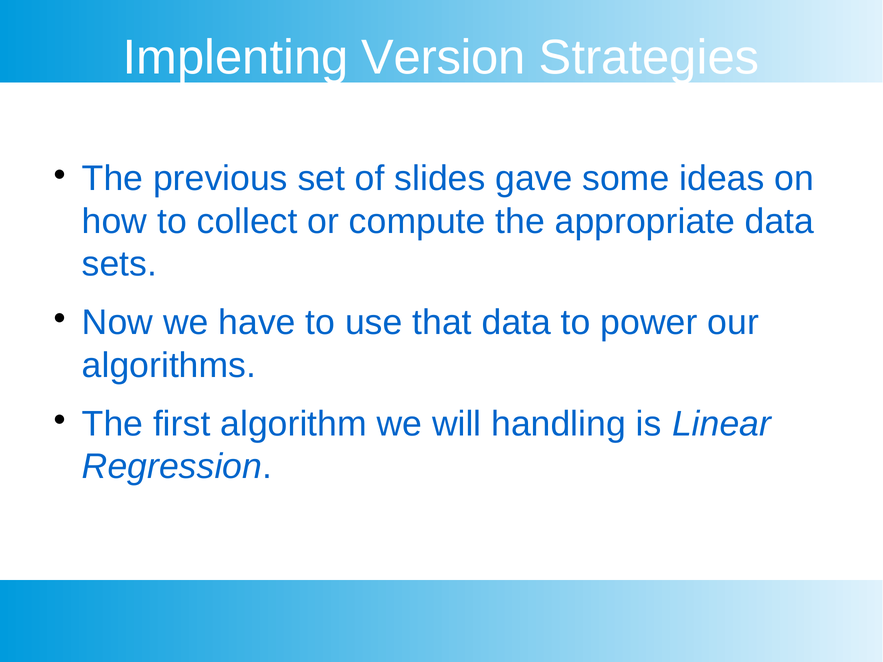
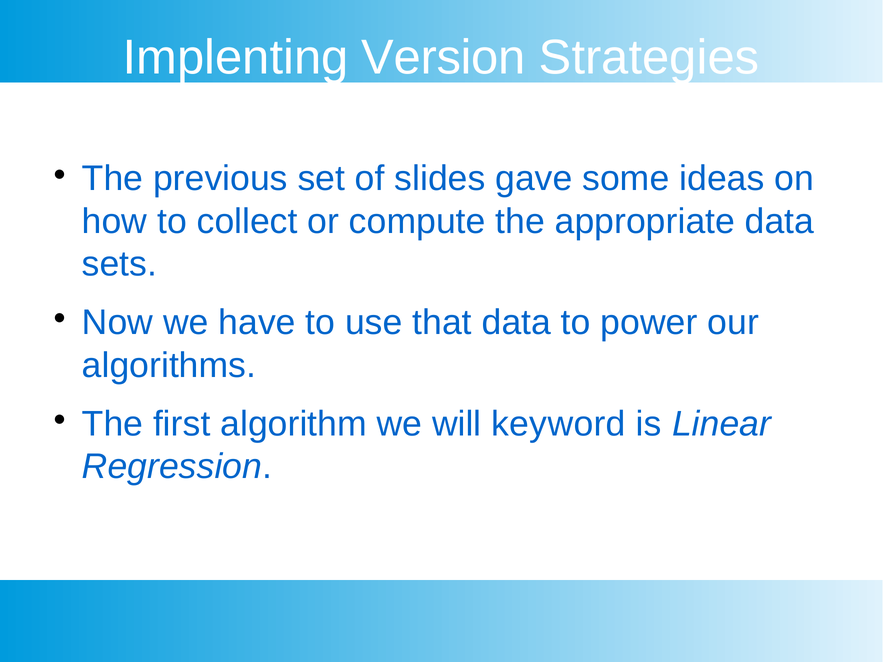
handling: handling -> keyword
